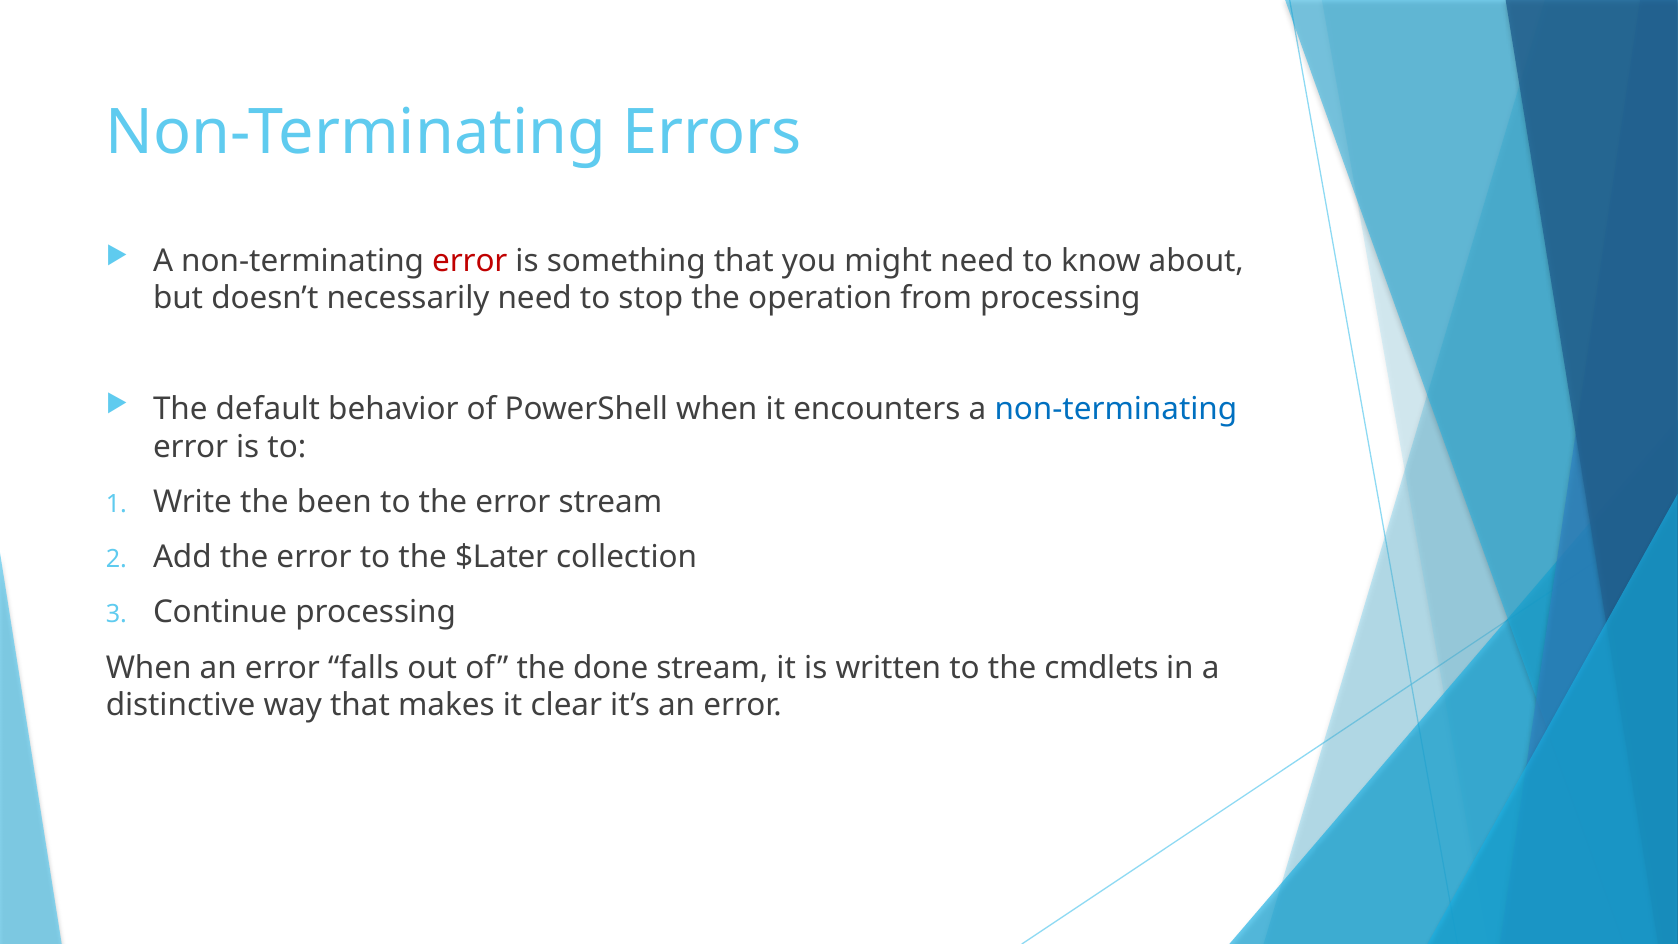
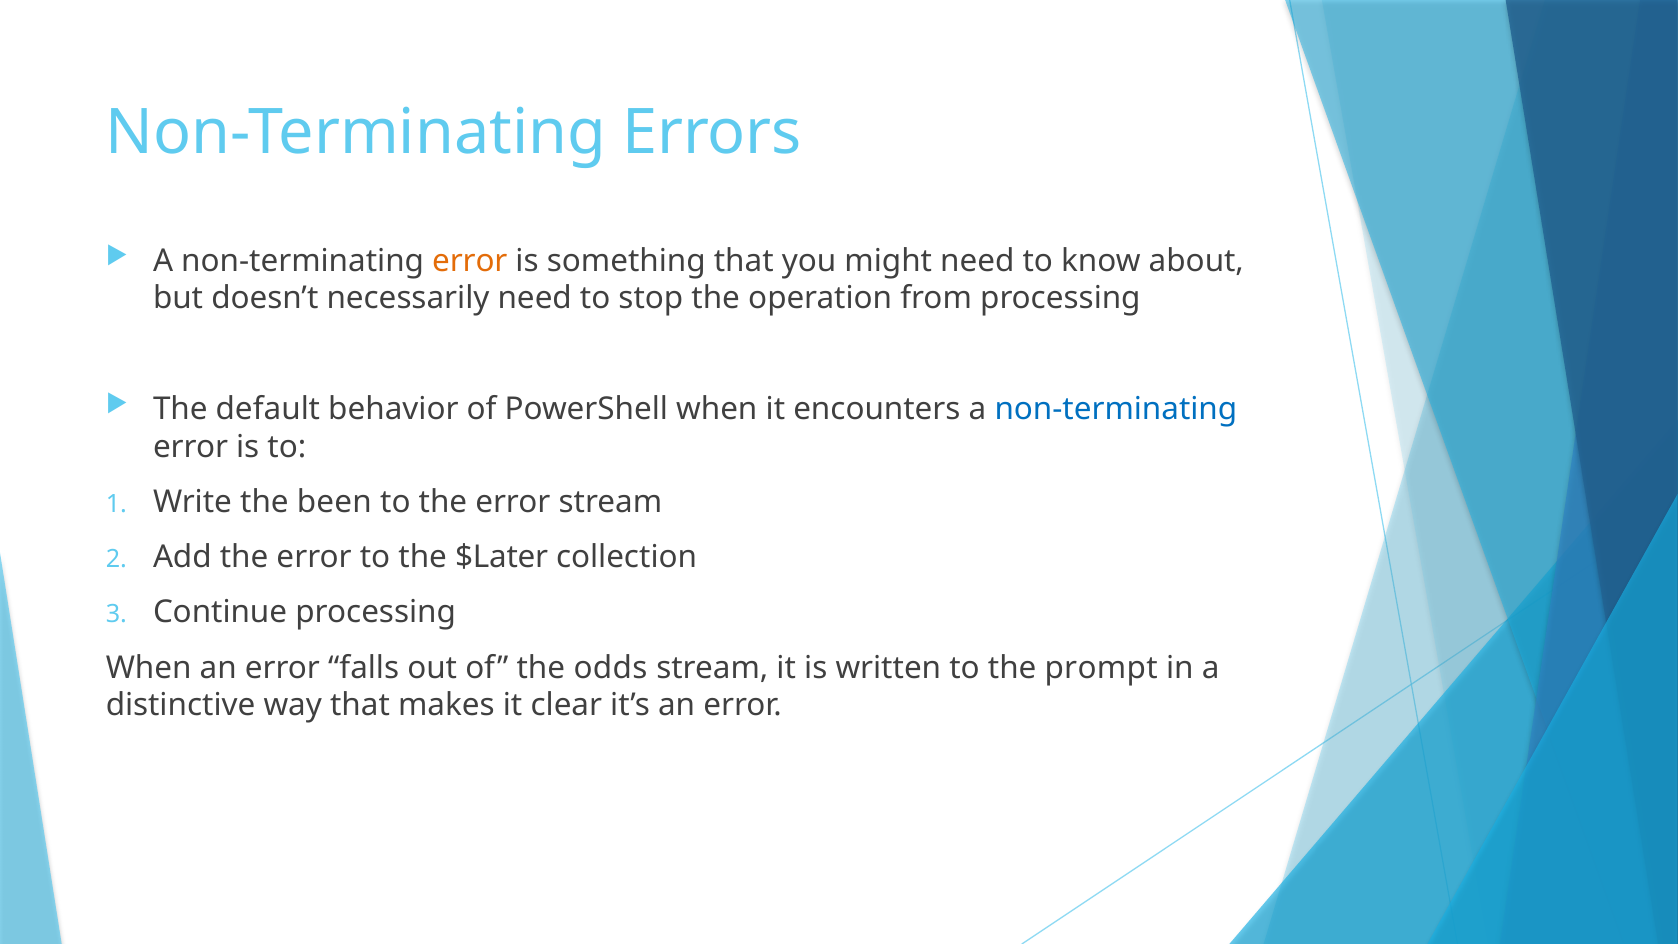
error at (470, 261) colour: red -> orange
done: done -> odds
cmdlets: cmdlets -> prompt
